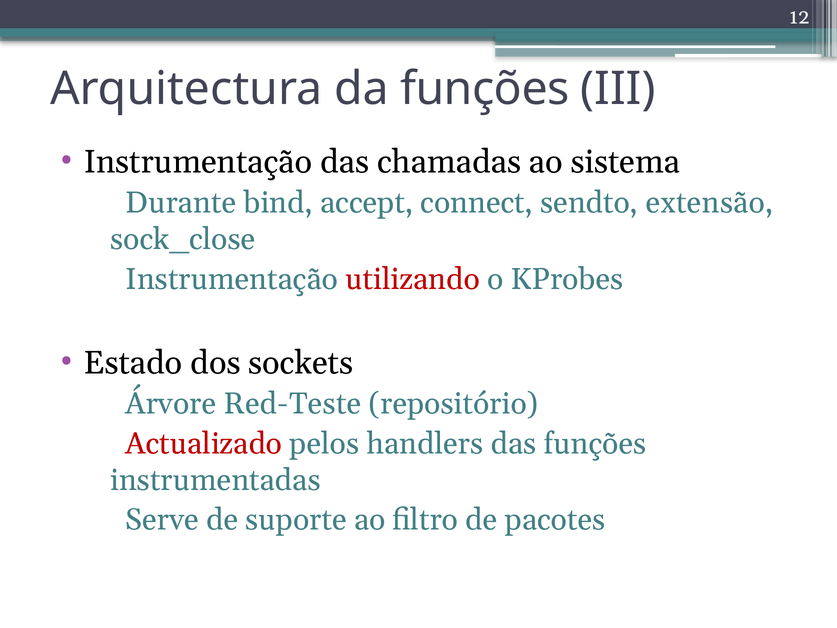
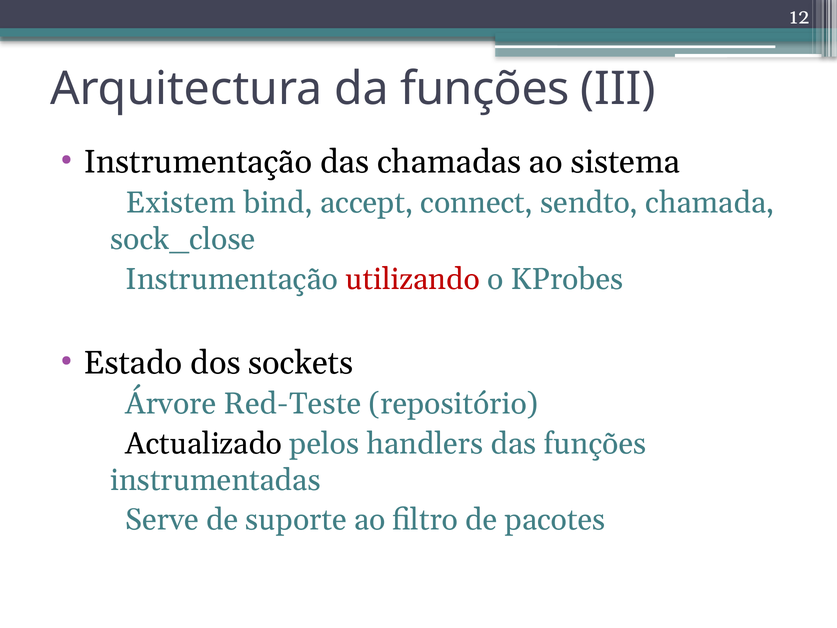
Durante: Durante -> Existem
extensão: extensão -> chamada
Actualizado colour: red -> black
